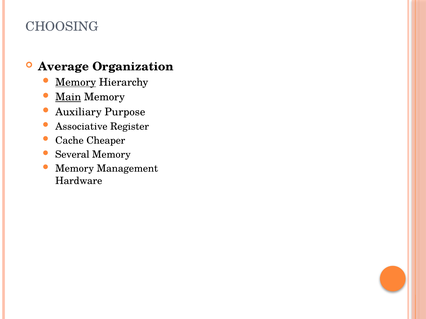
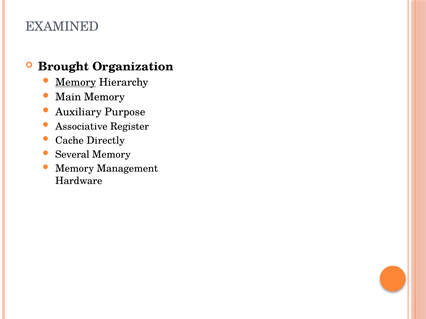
CHOOSING: CHOOSING -> EXAMINED
Average: Average -> Brought
Main underline: present -> none
Cheaper: Cheaper -> Directly
